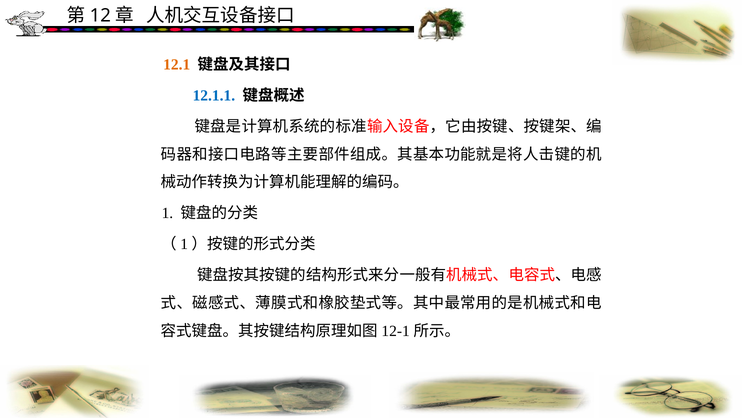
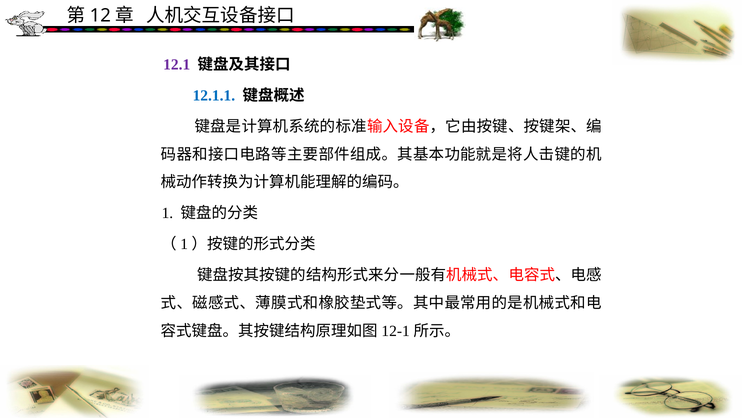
12.1 colour: orange -> purple
